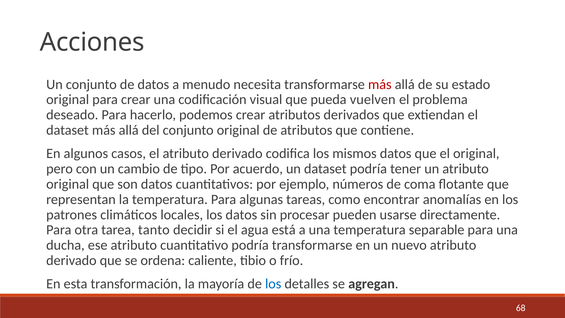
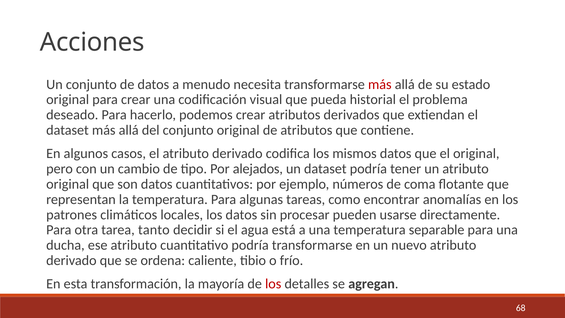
vuelven: vuelven -> historial
acuerdo: acuerdo -> alejados
los at (273, 284) colour: blue -> red
